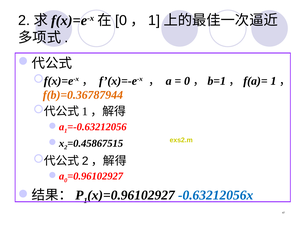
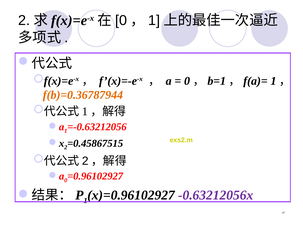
-0.63212056x colour: blue -> purple
